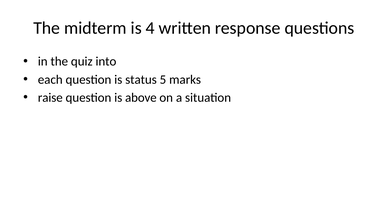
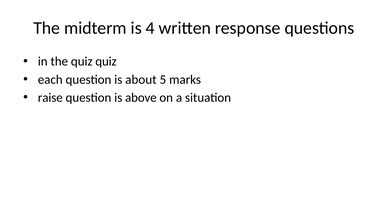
quiz into: into -> quiz
status: status -> about
